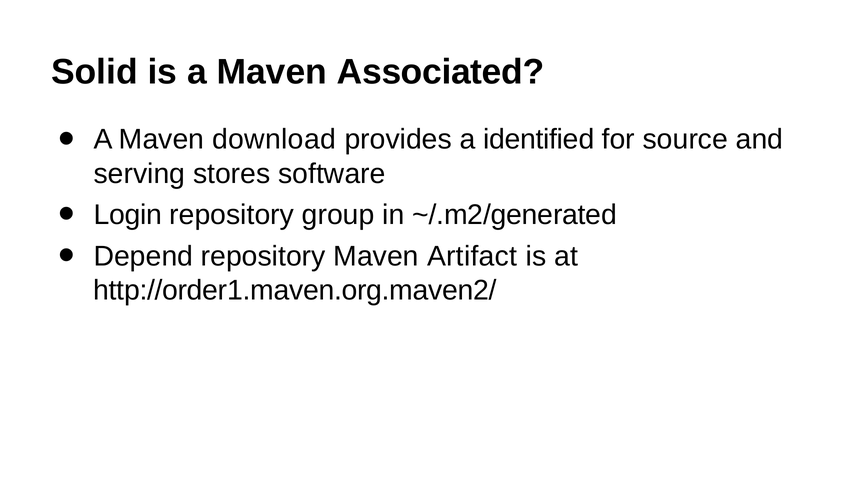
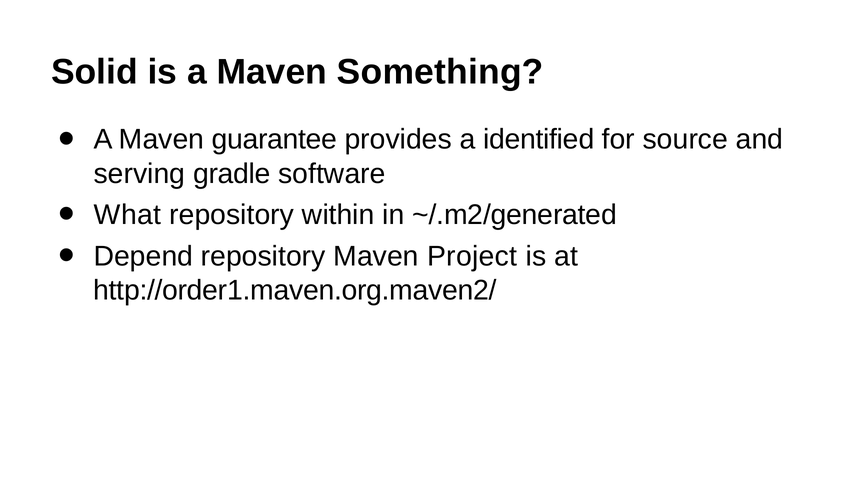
Associated: Associated -> Something
download: download -> guarantee
stores: stores -> gradle
Login: Login -> What
group: group -> within
Artifact: Artifact -> Project
